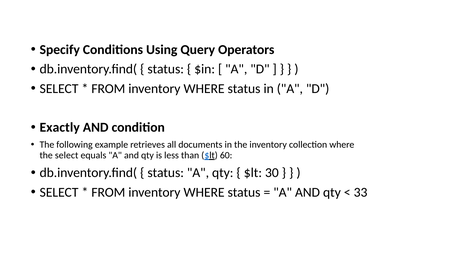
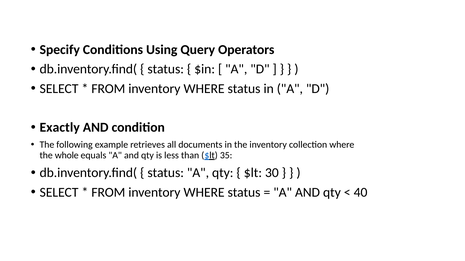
the select: select -> whole
60: 60 -> 35
33: 33 -> 40
